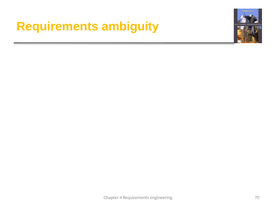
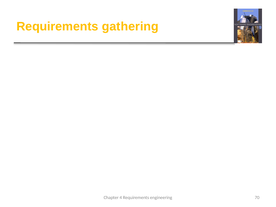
ambiguity: ambiguity -> gathering
